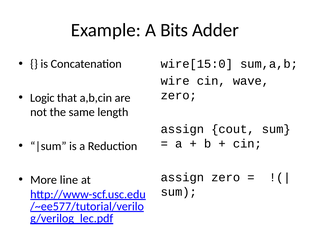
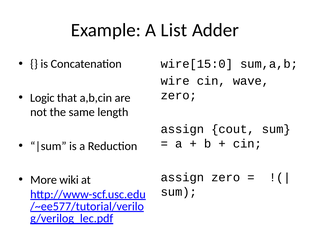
Bits: Bits -> List
line: line -> wiki
